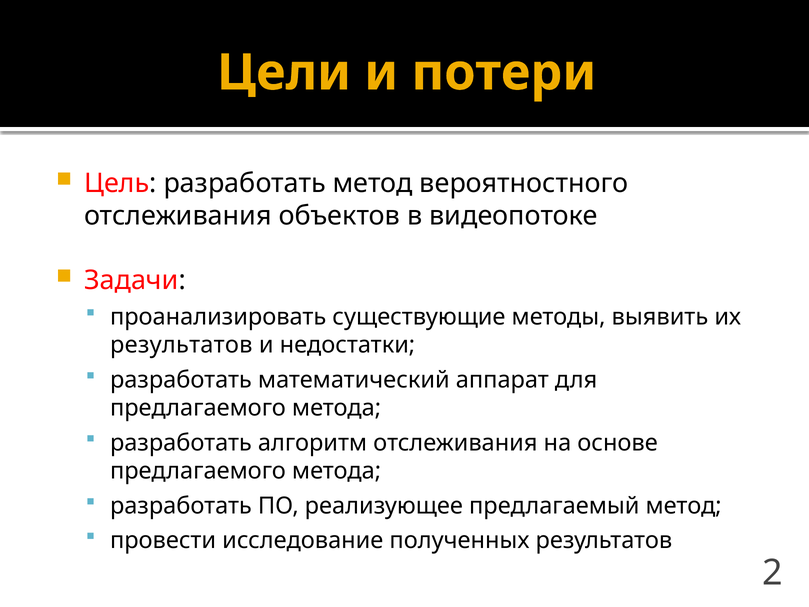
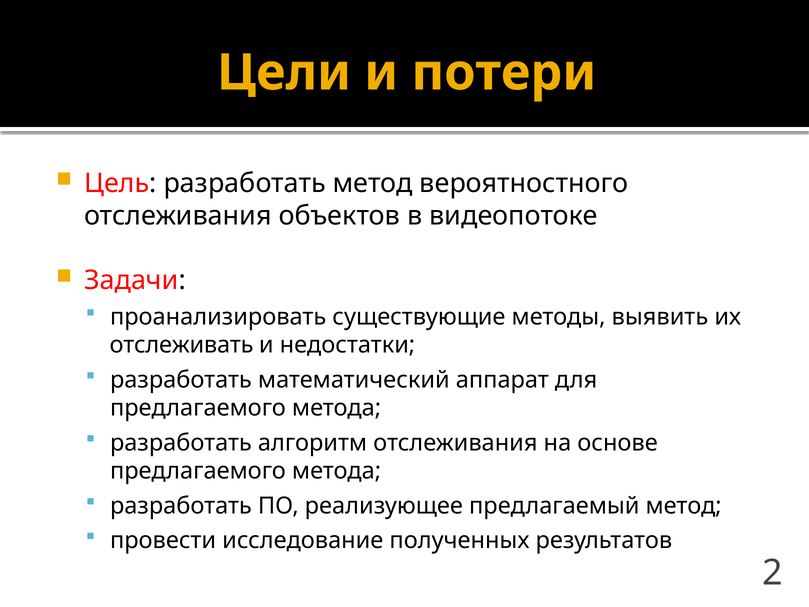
результатов at (181, 345): результатов -> отслеживать
